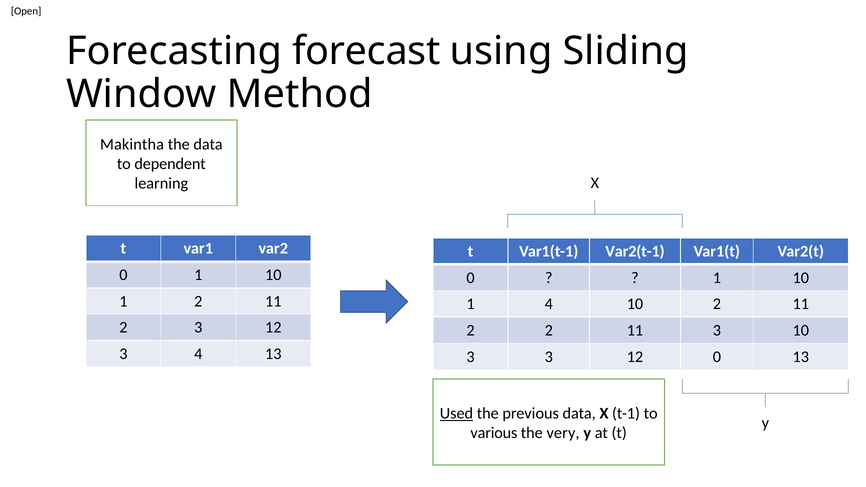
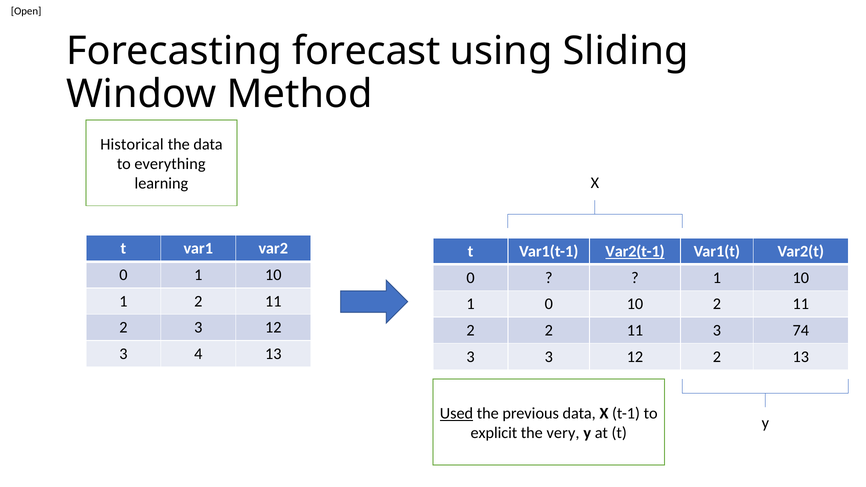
Makintha: Makintha -> Historical
dependent: dependent -> everything
Var2(t-1 underline: none -> present
1 4: 4 -> 0
3 10: 10 -> 74
12 0: 0 -> 2
various: various -> explicit
